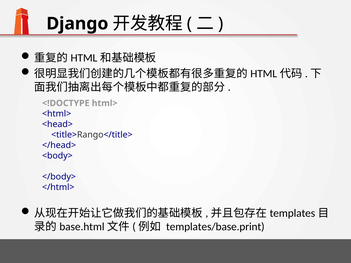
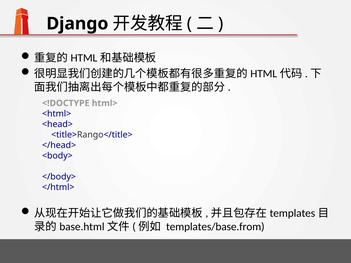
templates/base.print: templates/base.print -> templates/base.from
